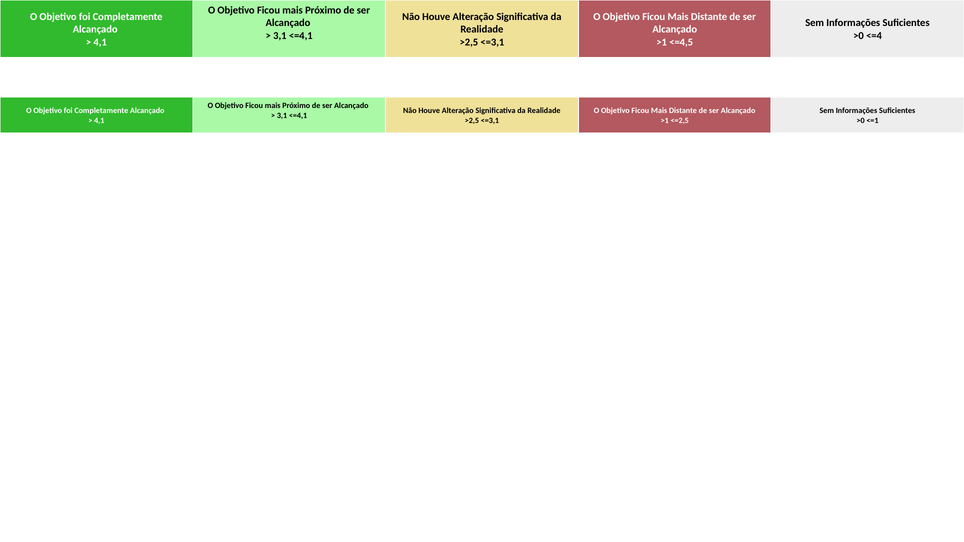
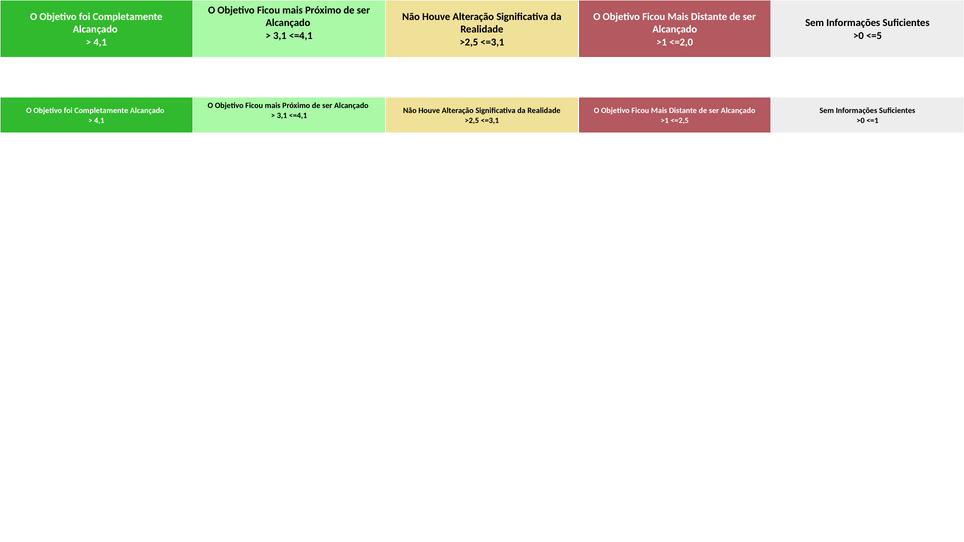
<=4: <=4 -> <=5
<=4,5: <=4,5 -> <=2,0
